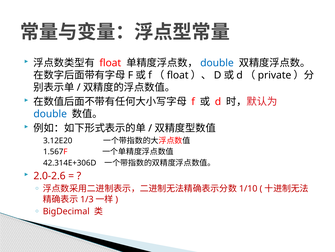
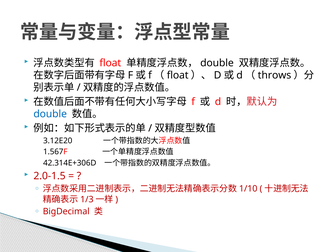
double at (217, 63) colour: blue -> black
private: private -> throws
2.0-2.6: 2.0-2.6 -> 2.0-1.5
